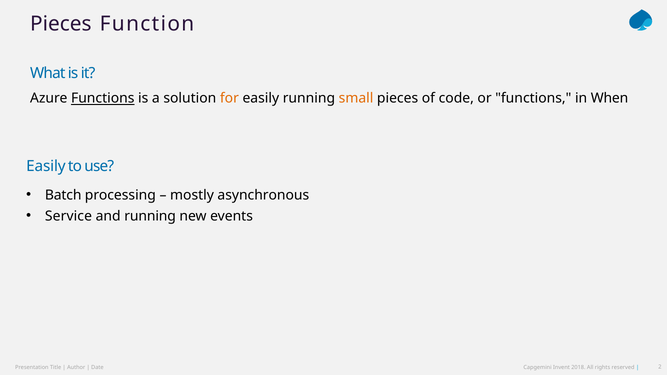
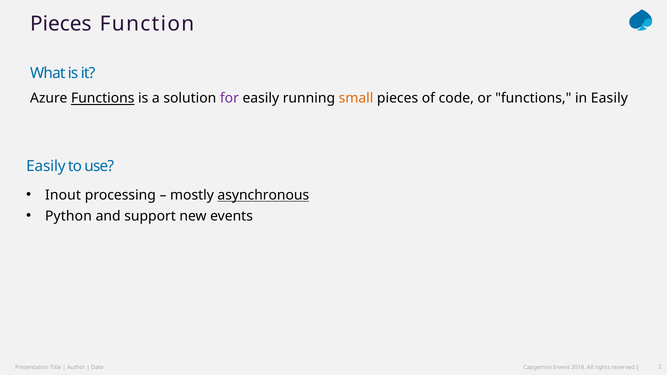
for colour: orange -> purple
in When: When -> Easily
Batch: Batch -> Inout
asynchronous underline: none -> present
Service: Service -> Python
and running: running -> support
